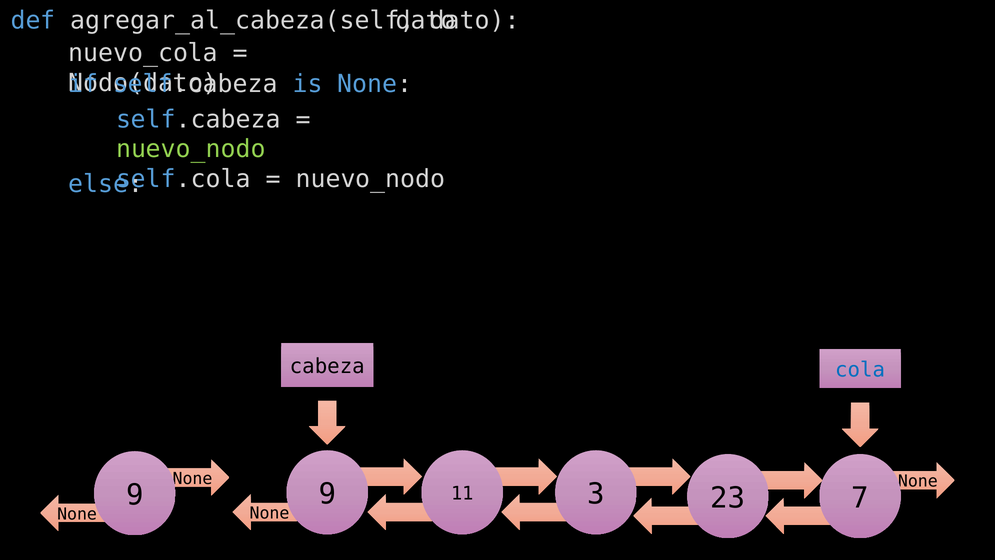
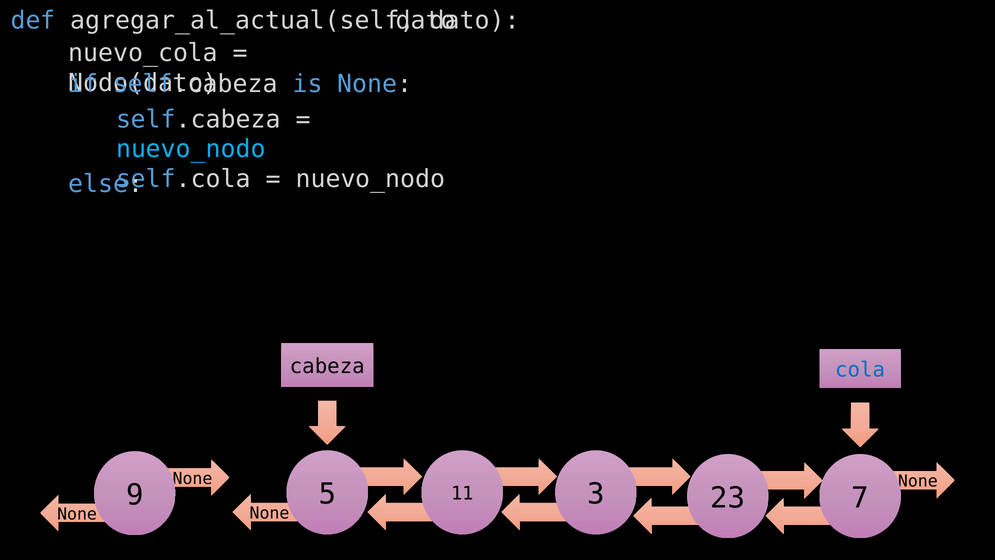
agregar_al_cabeza(self: agregar_al_cabeza(self -> agregar_al_actual(self
nuevo_nodo at (191, 149) colour: light green -> light blue
9 9: 9 -> 5
